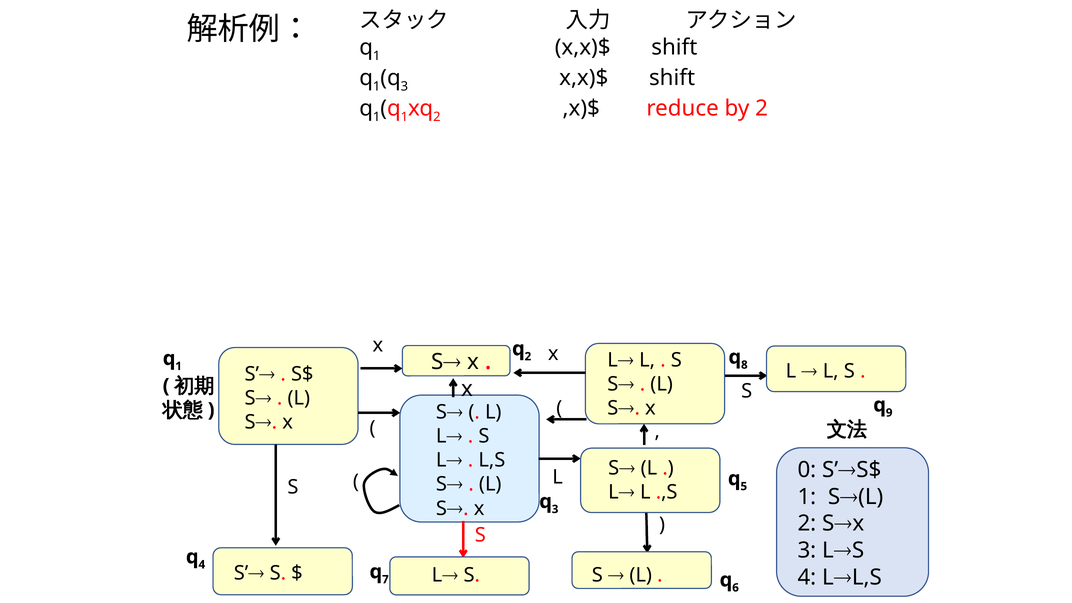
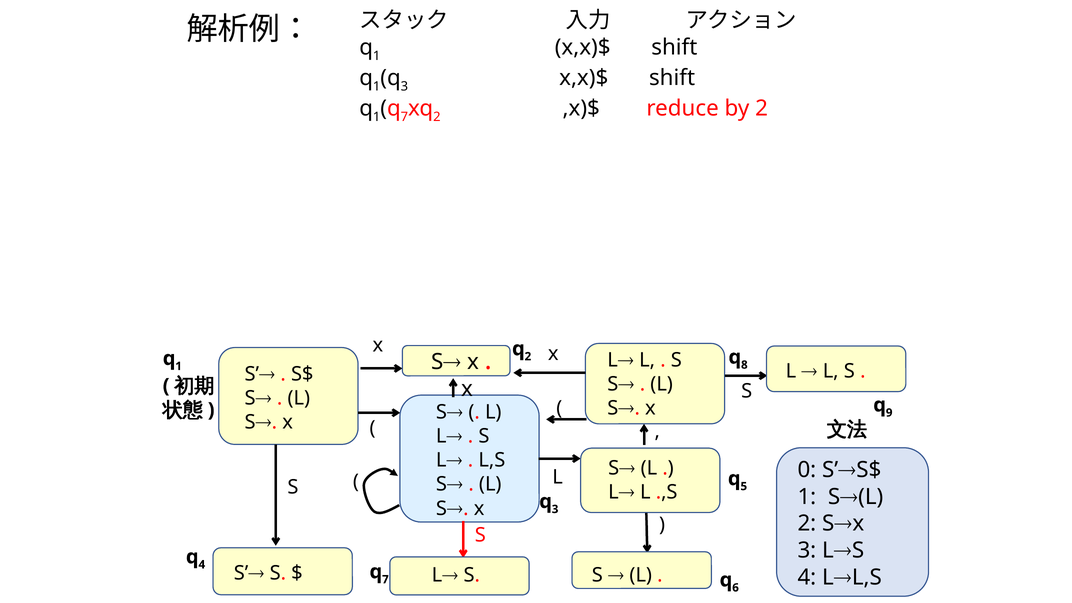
1 at (404, 117): 1 -> 7
